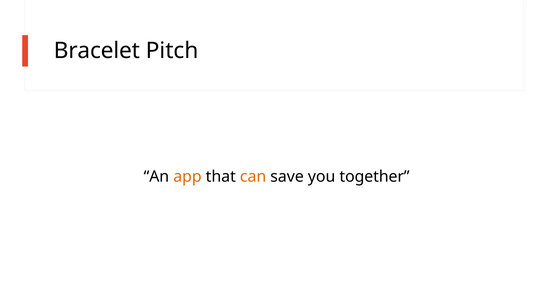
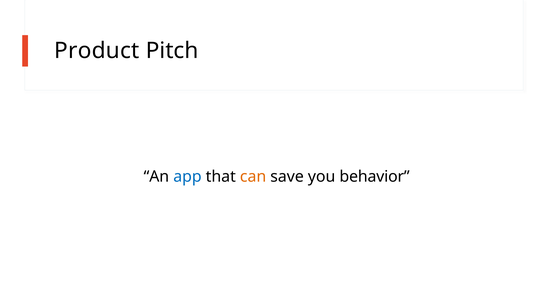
Bracelet: Bracelet -> Product
app colour: orange -> blue
together: together -> behavior
